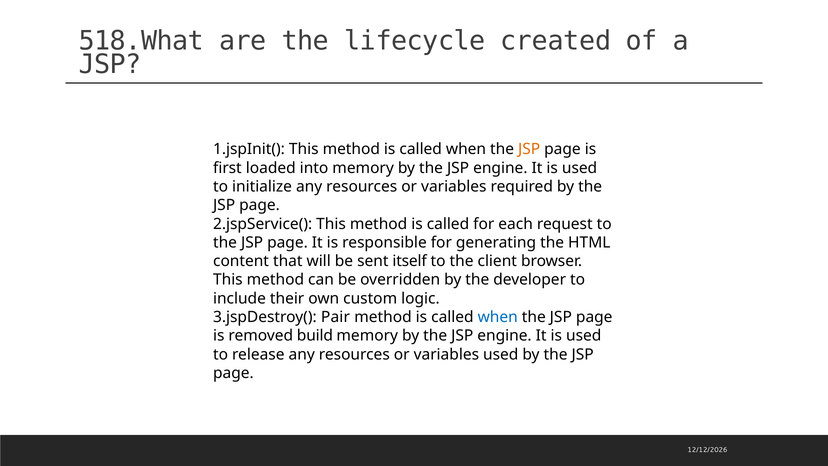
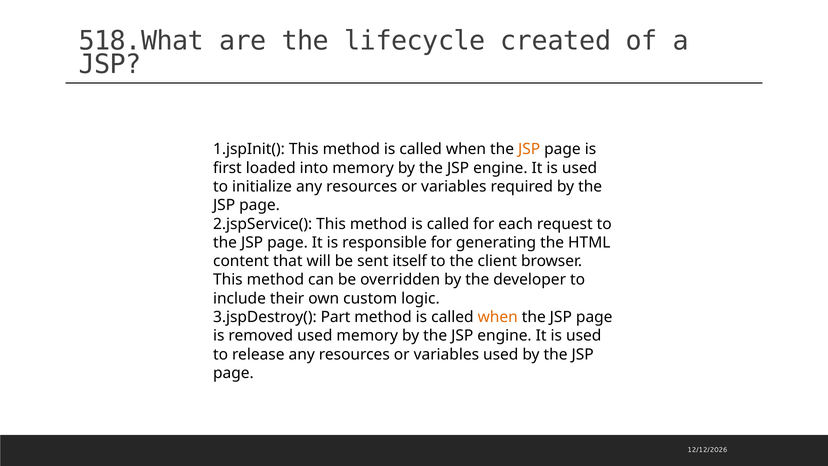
Pair: Pair -> Part
when at (498, 317) colour: blue -> orange
removed build: build -> used
